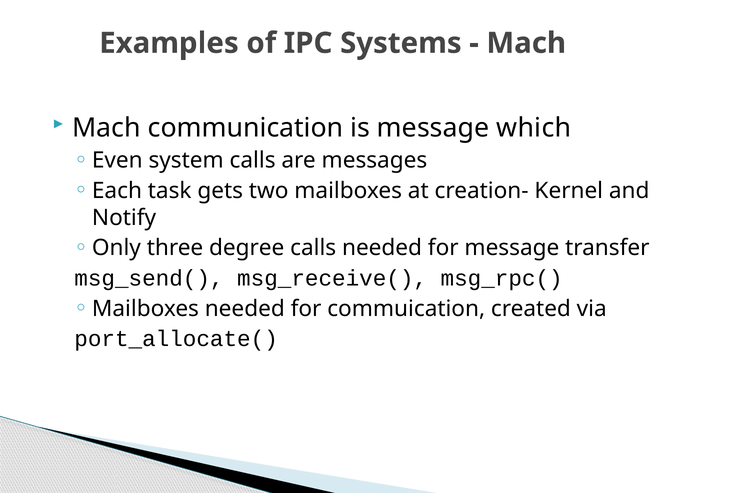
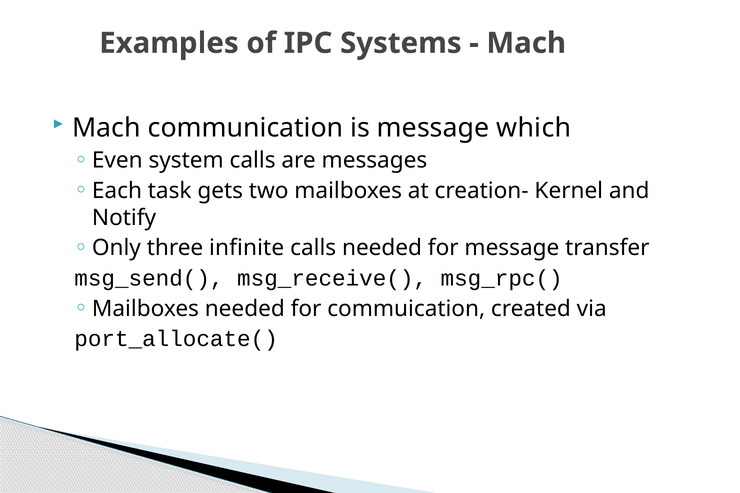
degree: degree -> infinite
